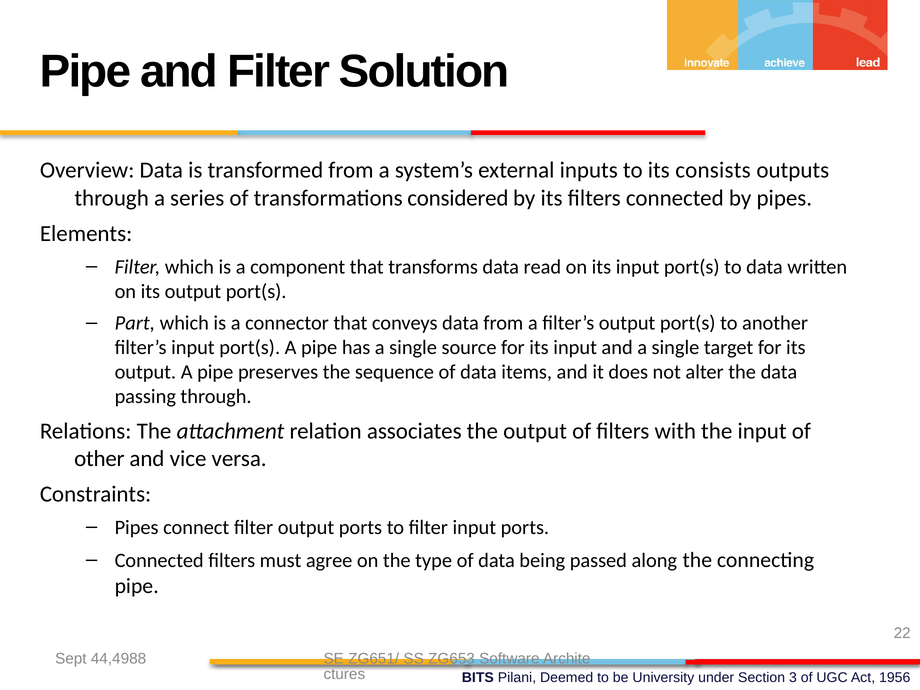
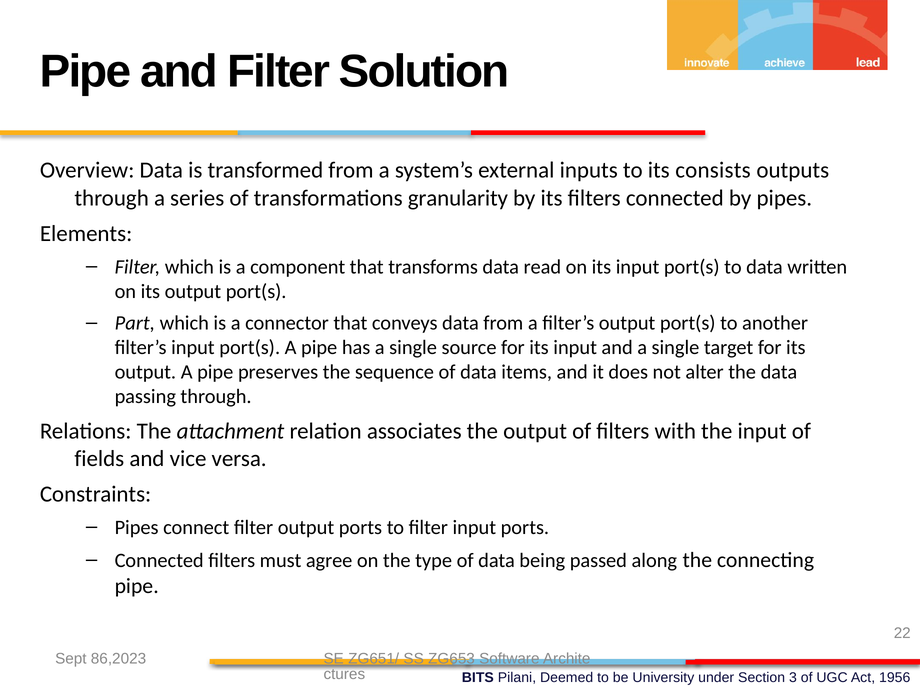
considered: considered -> granularity
other: other -> fields
44,4988: 44,4988 -> 86,2023
